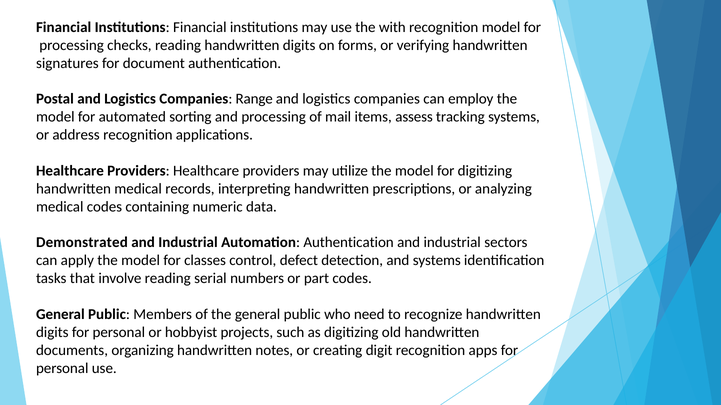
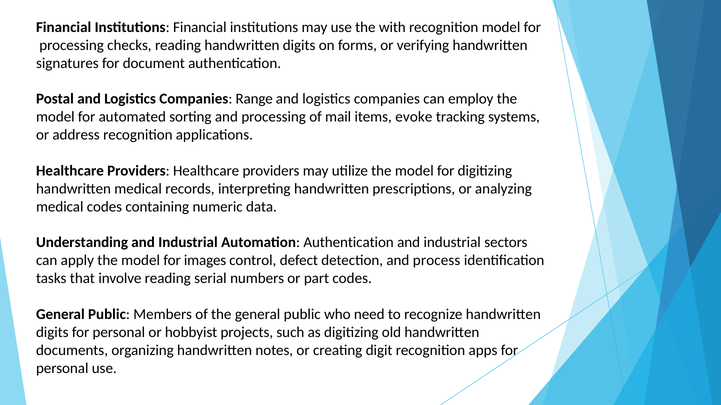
assess: assess -> evoke
Demonstrated: Demonstrated -> Understanding
classes: classes -> images
and systems: systems -> process
